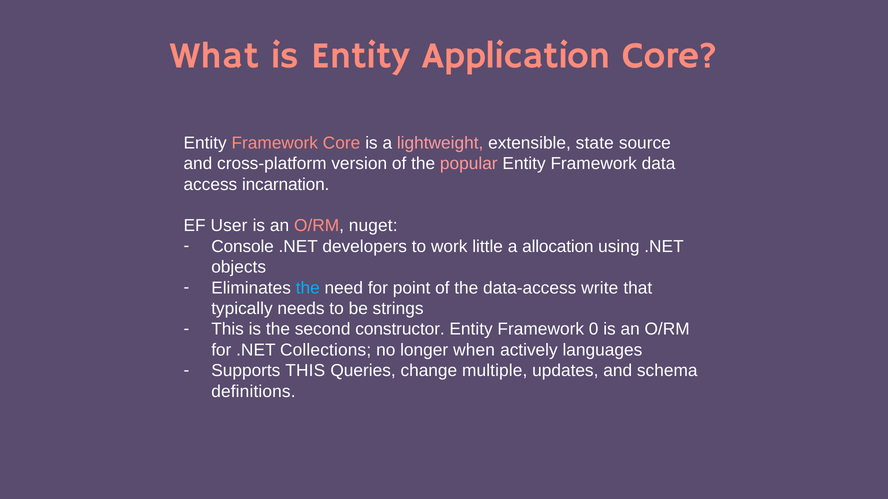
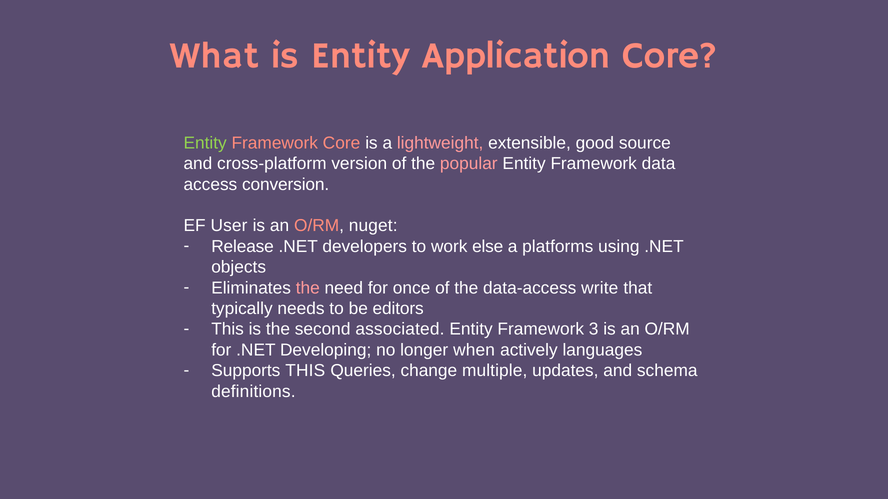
Entity at (205, 143) colour: white -> light green
state: state -> good
incarnation: incarnation -> conversion
Console: Console -> Release
little: little -> else
allocation: allocation -> platforms
the at (308, 288) colour: light blue -> pink
point: point -> once
strings: strings -> editors
constructor: constructor -> associated
0: 0 -> 3
Collections: Collections -> Developing
